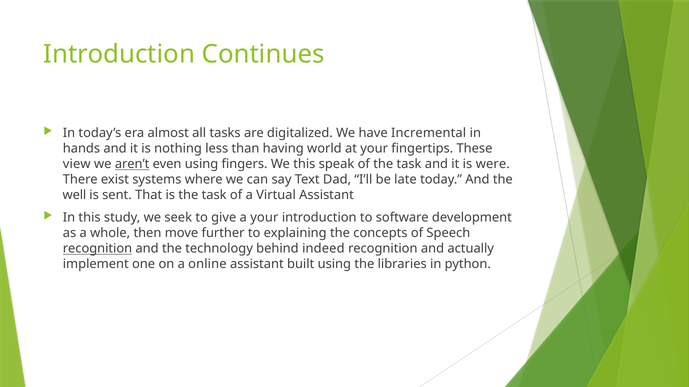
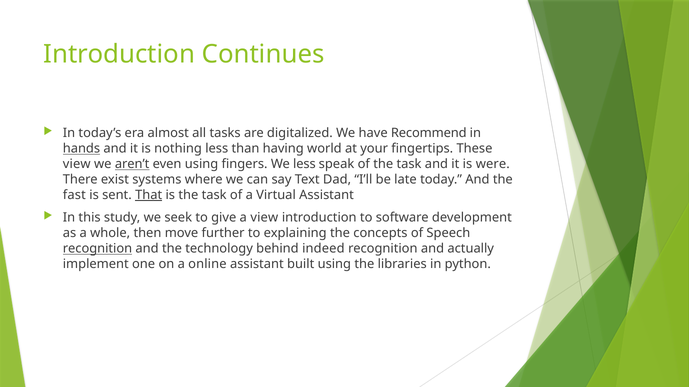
Incremental: Incremental -> Recommend
hands underline: none -> present
We this: this -> less
well: well -> fast
That underline: none -> present
a your: your -> view
